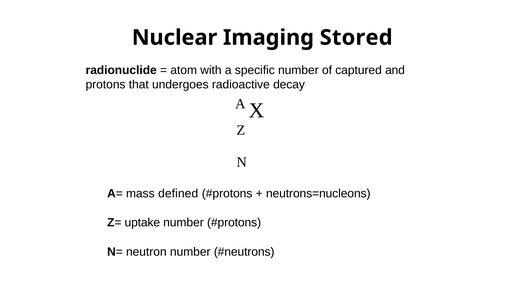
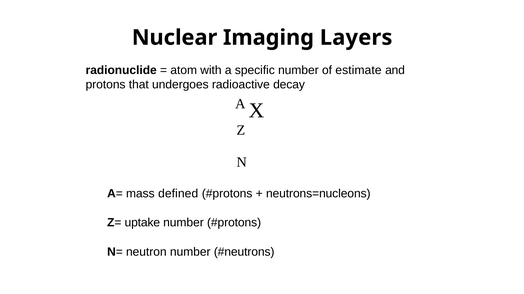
Stored: Stored -> Layers
captured: captured -> estimate
